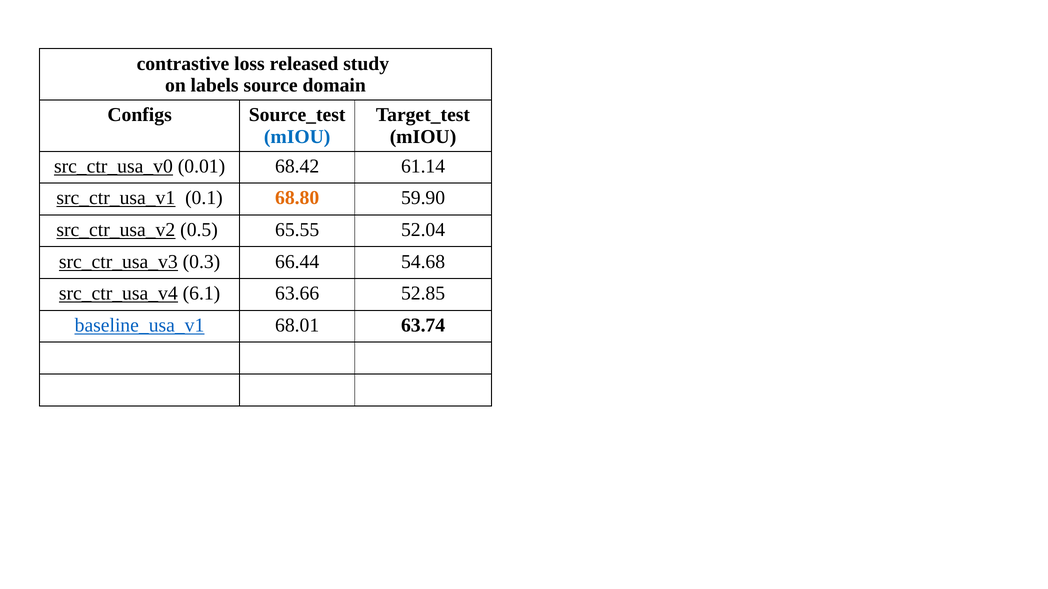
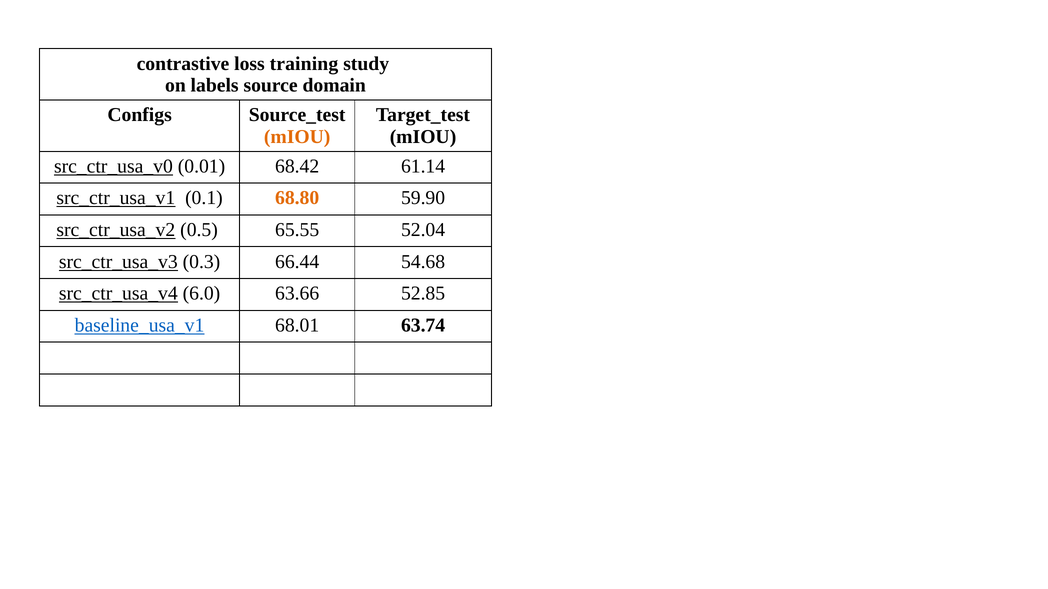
released: released -> training
mIOU at (297, 137) colour: blue -> orange
6.1: 6.1 -> 6.0
